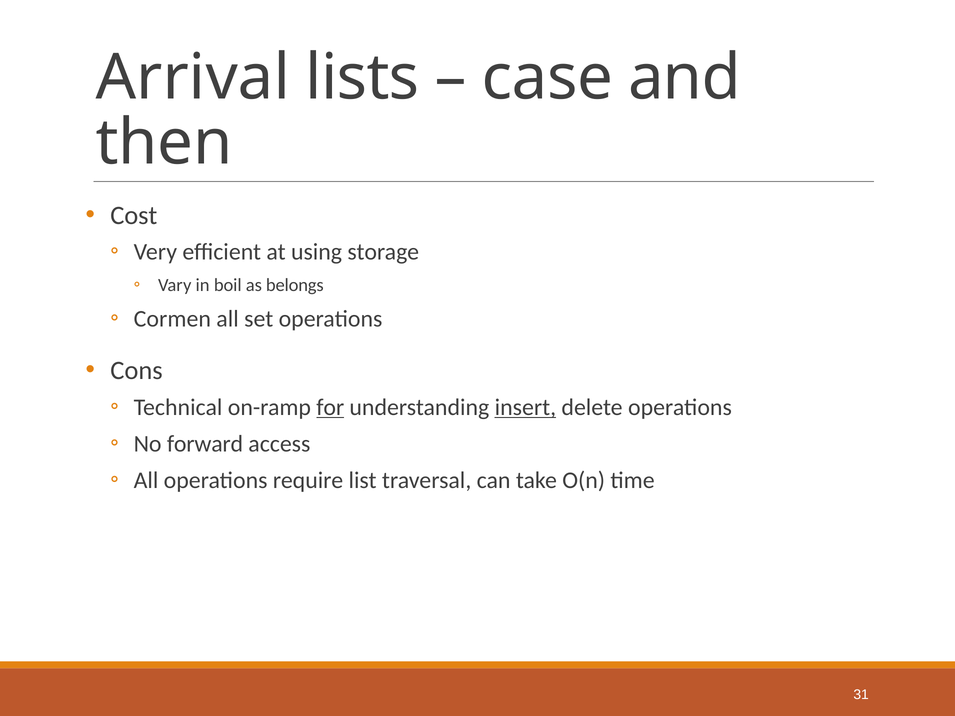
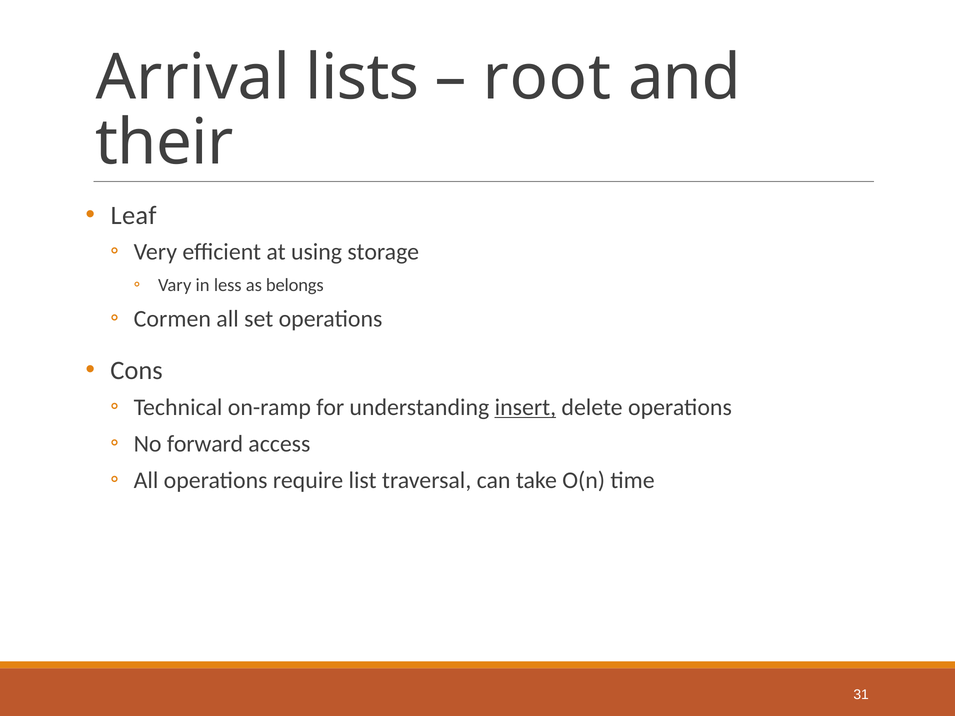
case: case -> root
then: then -> their
Cost: Cost -> Leaf
boil: boil -> less
for underline: present -> none
